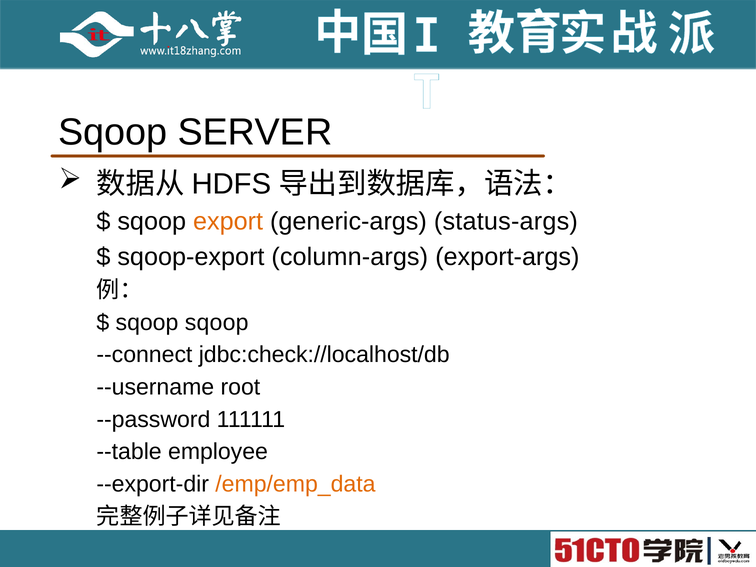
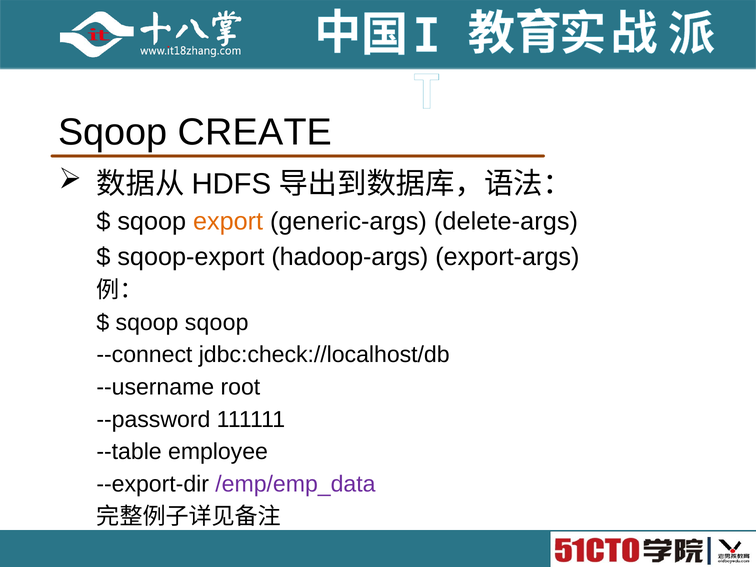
SERVER: SERVER -> CREATE
status-args: status-args -> delete-args
column-args: column-args -> hadoop-args
/emp/emp_data colour: orange -> purple
